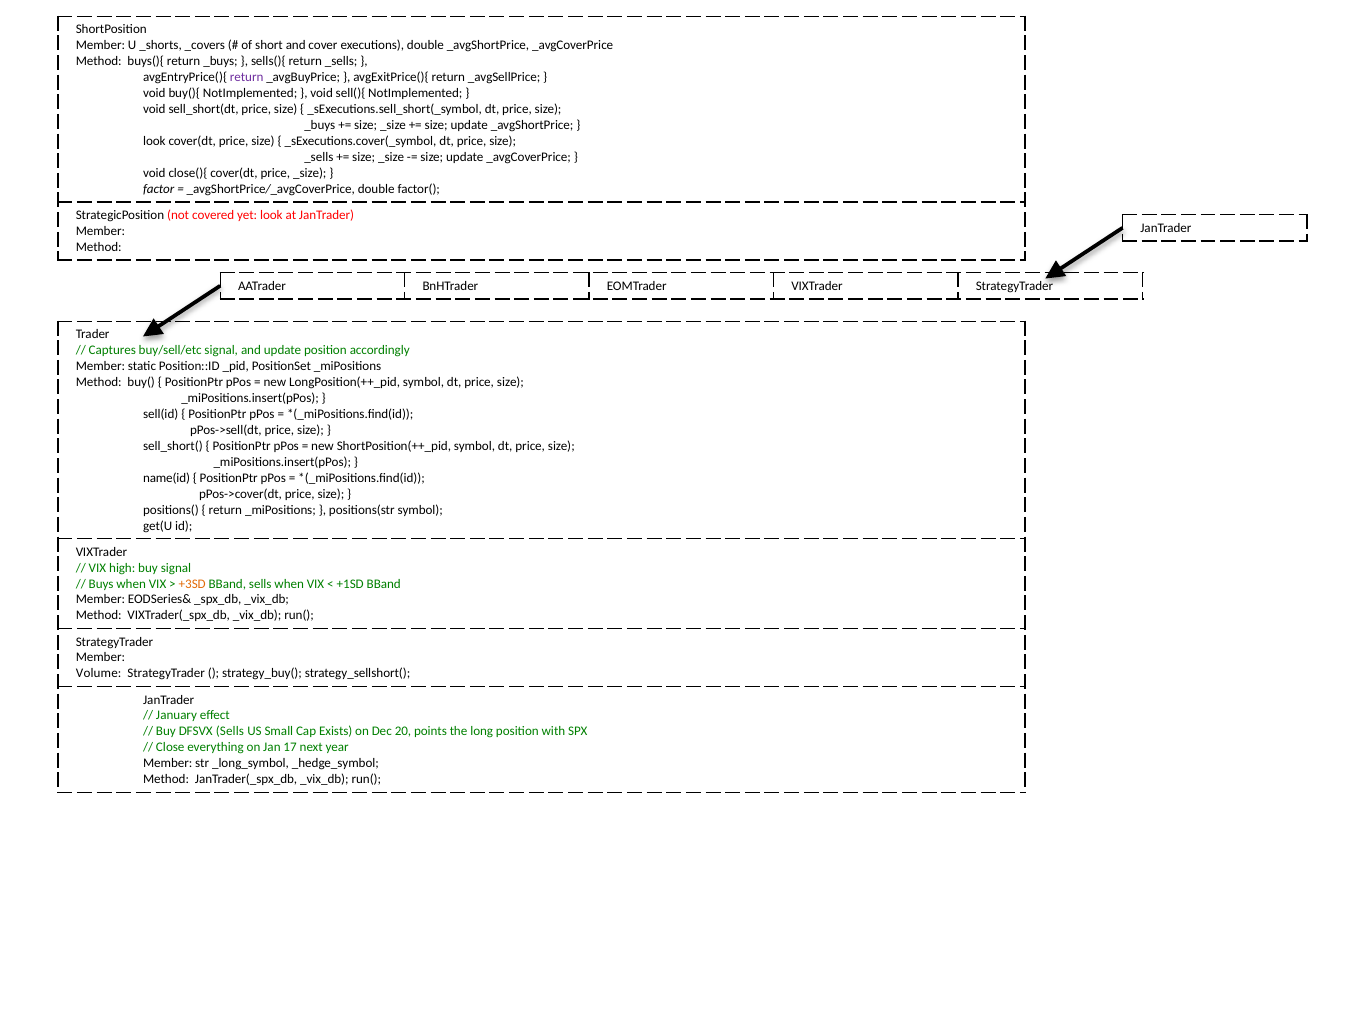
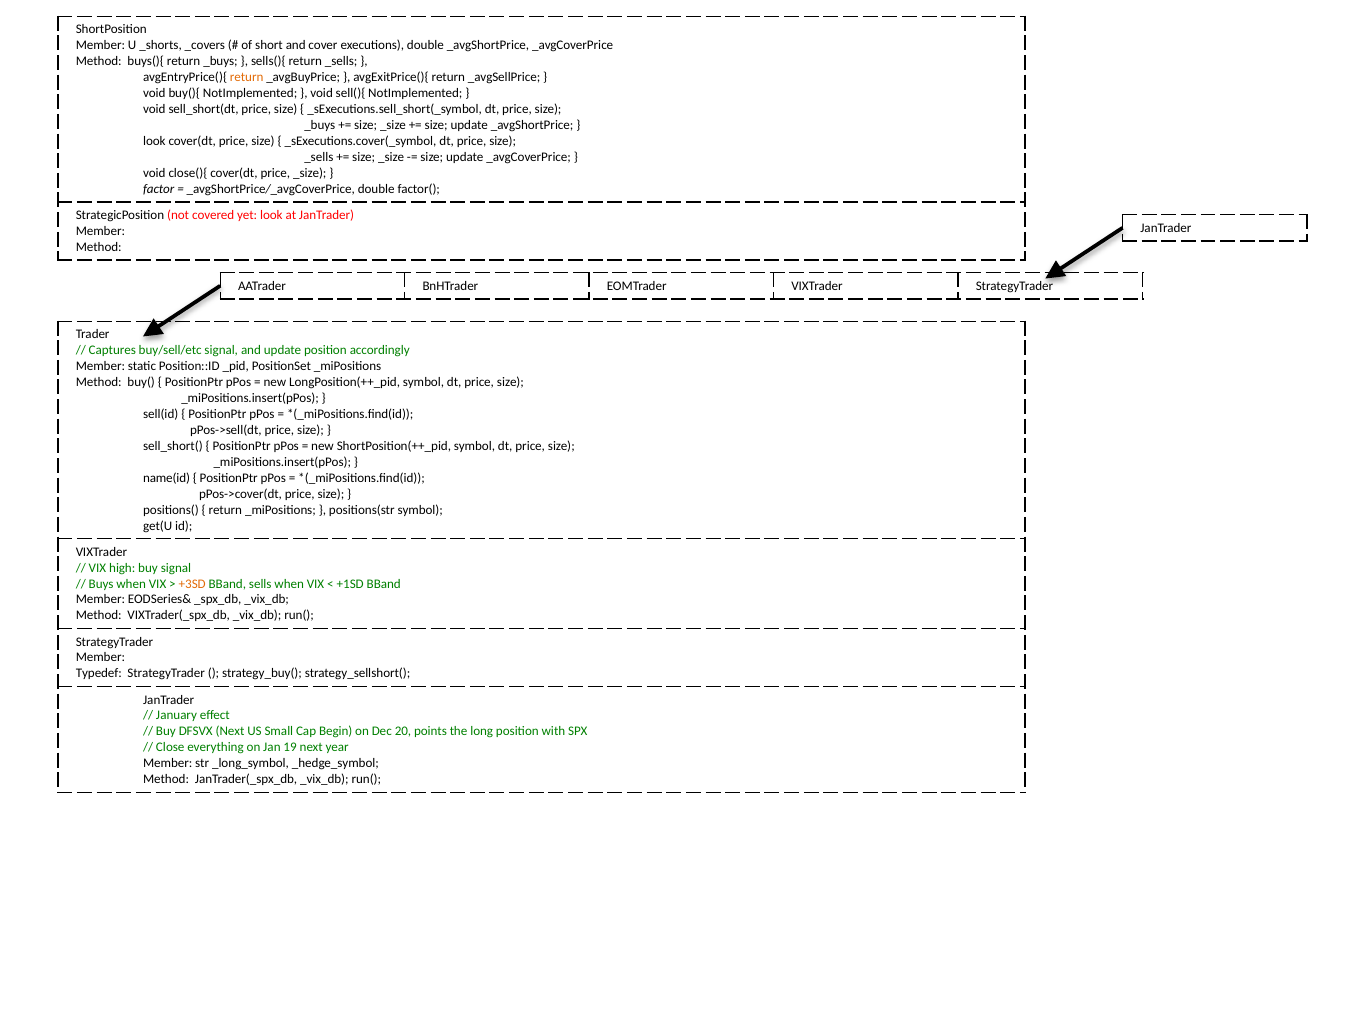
return at (247, 77) colour: purple -> orange
Volume: Volume -> Typedef
DFSVX Sells: Sells -> Next
Exists: Exists -> Begin
17: 17 -> 19
